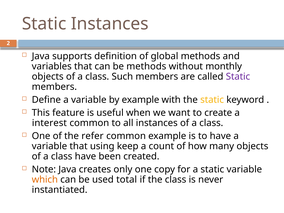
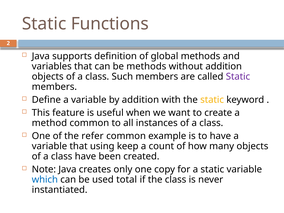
Static Instances: Instances -> Functions
without monthly: monthly -> addition
by example: example -> addition
interest: interest -> method
which colour: orange -> blue
